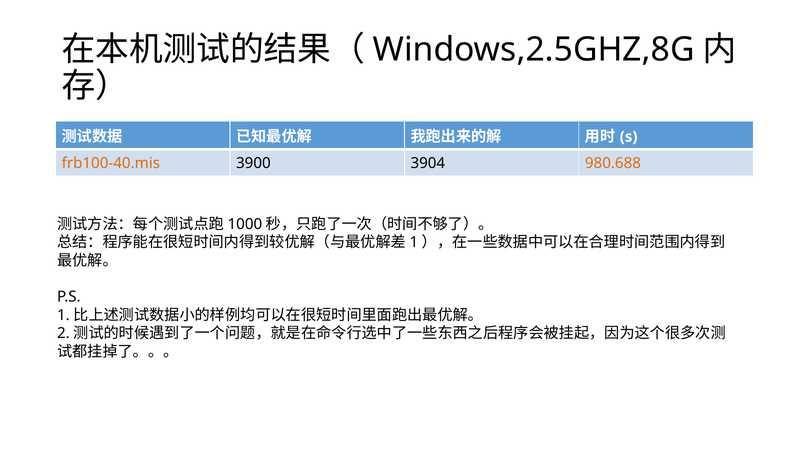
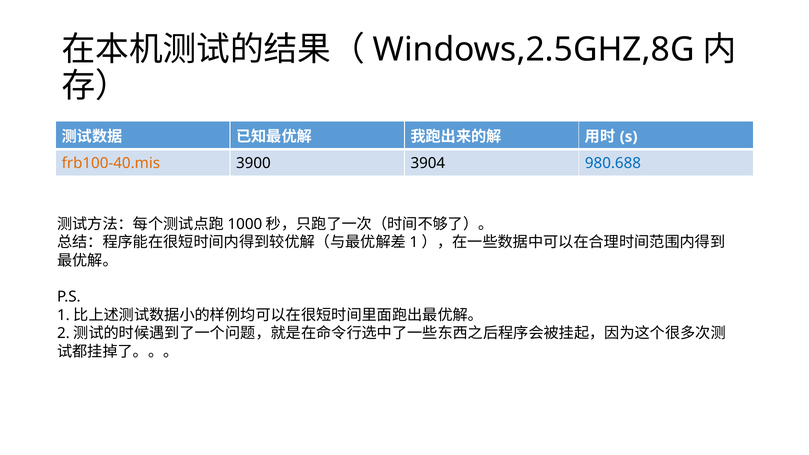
980.688 colour: orange -> blue
